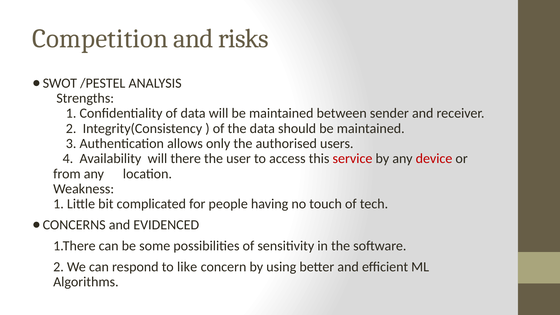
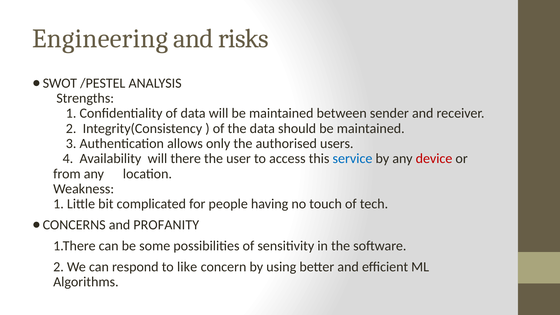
Competition: Competition -> Engineering
service colour: red -> blue
EVIDENCED: EVIDENCED -> PROFANITY
